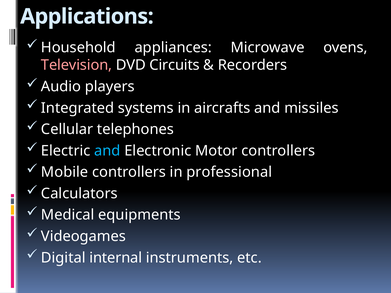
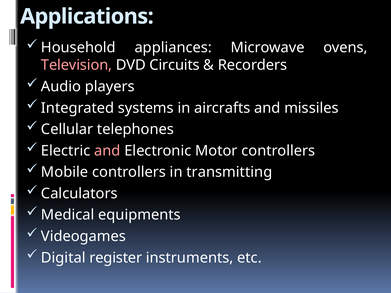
and at (107, 151) colour: light blue -> pink
professional: professional -> transmitting
internal: internal -> register
